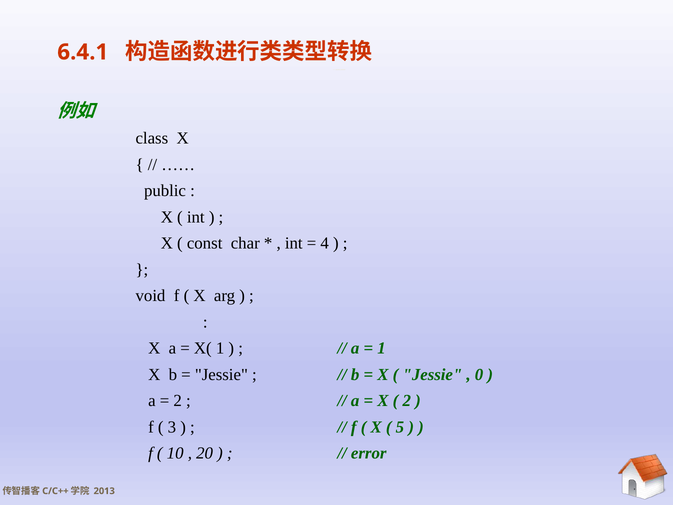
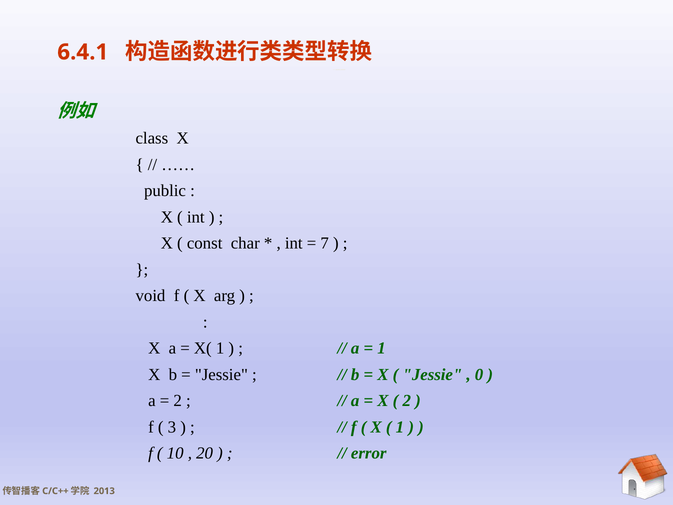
4: 4 -> 7
5 at (400, 427): 5 -> 1
